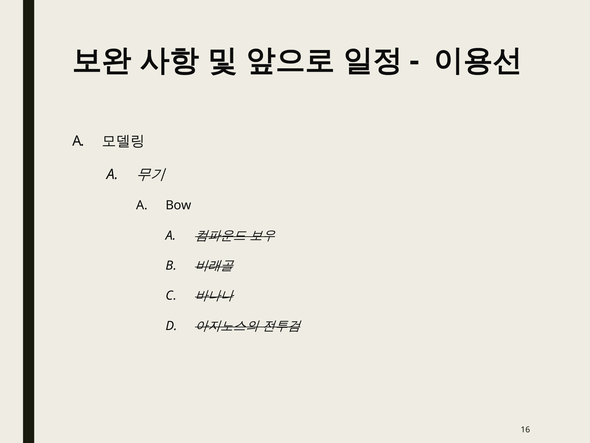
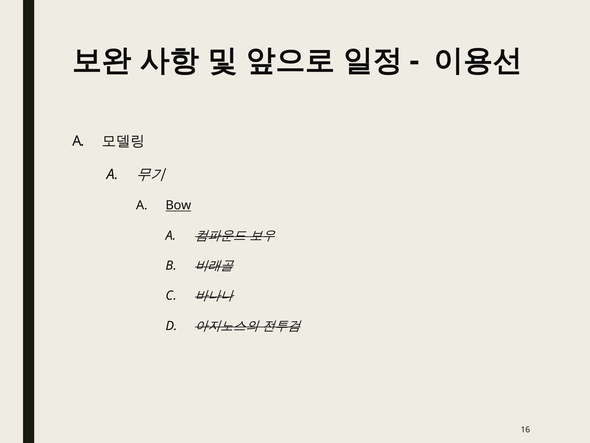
Bow underline: none -> present
